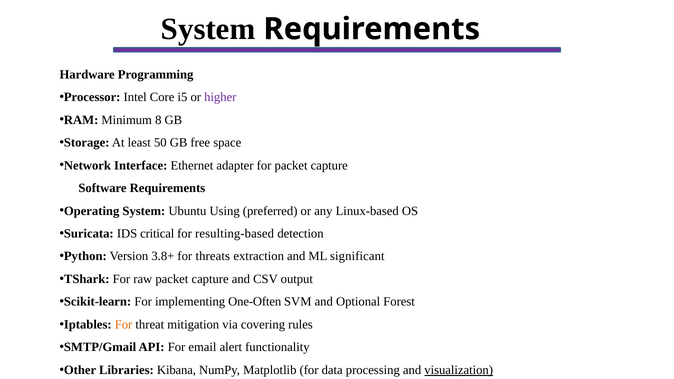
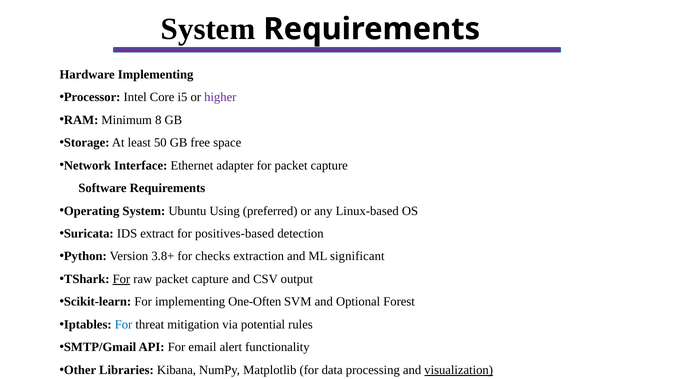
Hardware Programming: Programming -> Implementing
critical: critical -> extract
resulting-based: resulting-based -> positives-based
threats: threats -> checks
For at (121, 279) underline: none -> present
For at (124, 325) colour: orange -> blue
covering: covering -> potential
